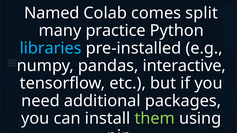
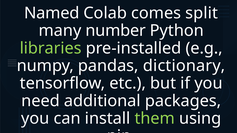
practice: practice -> number
libraries colour: light blue -> light green
interactive: interactive -> dictionary
